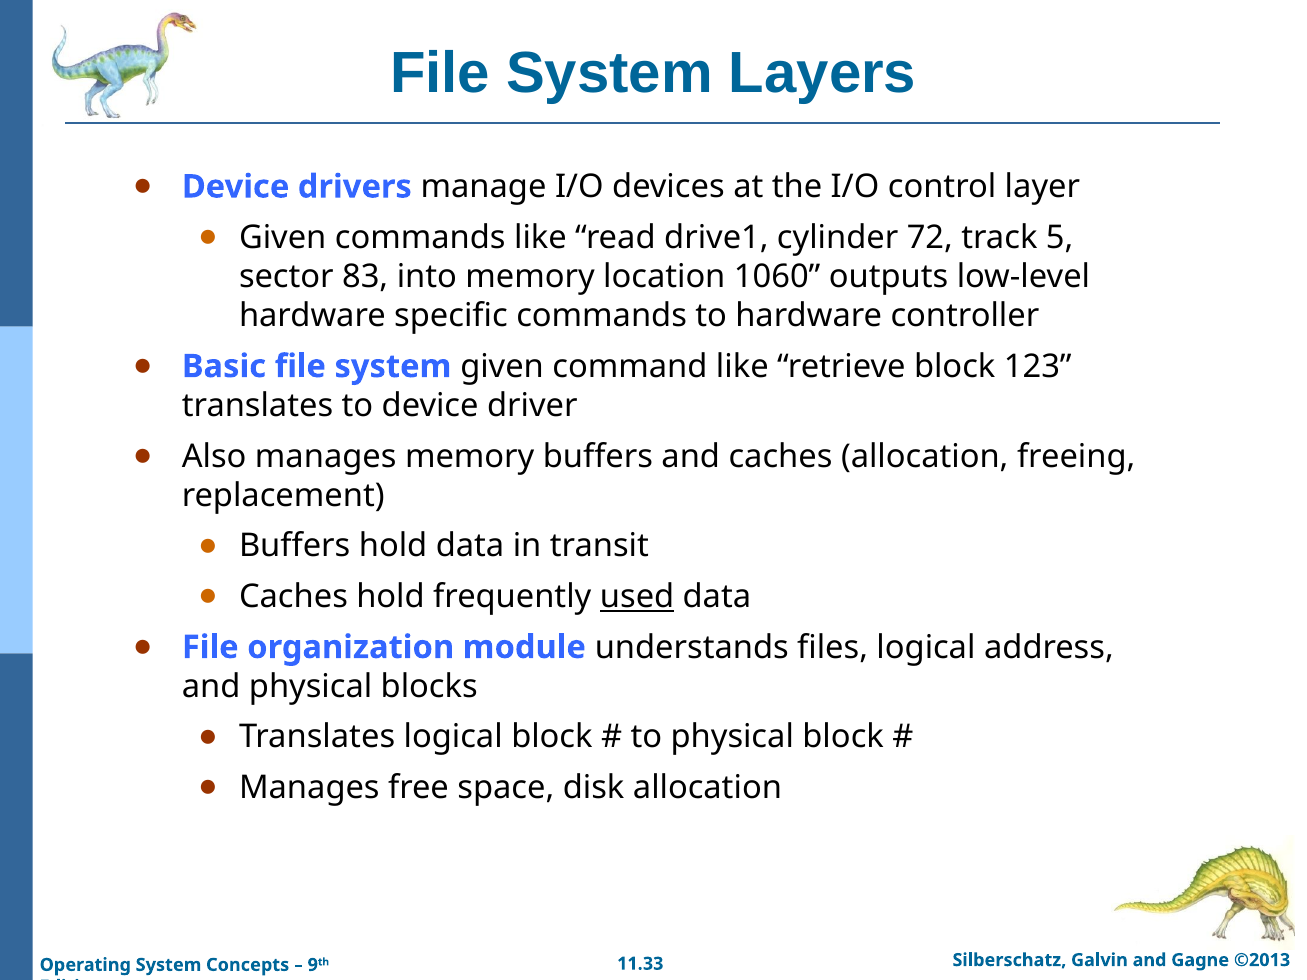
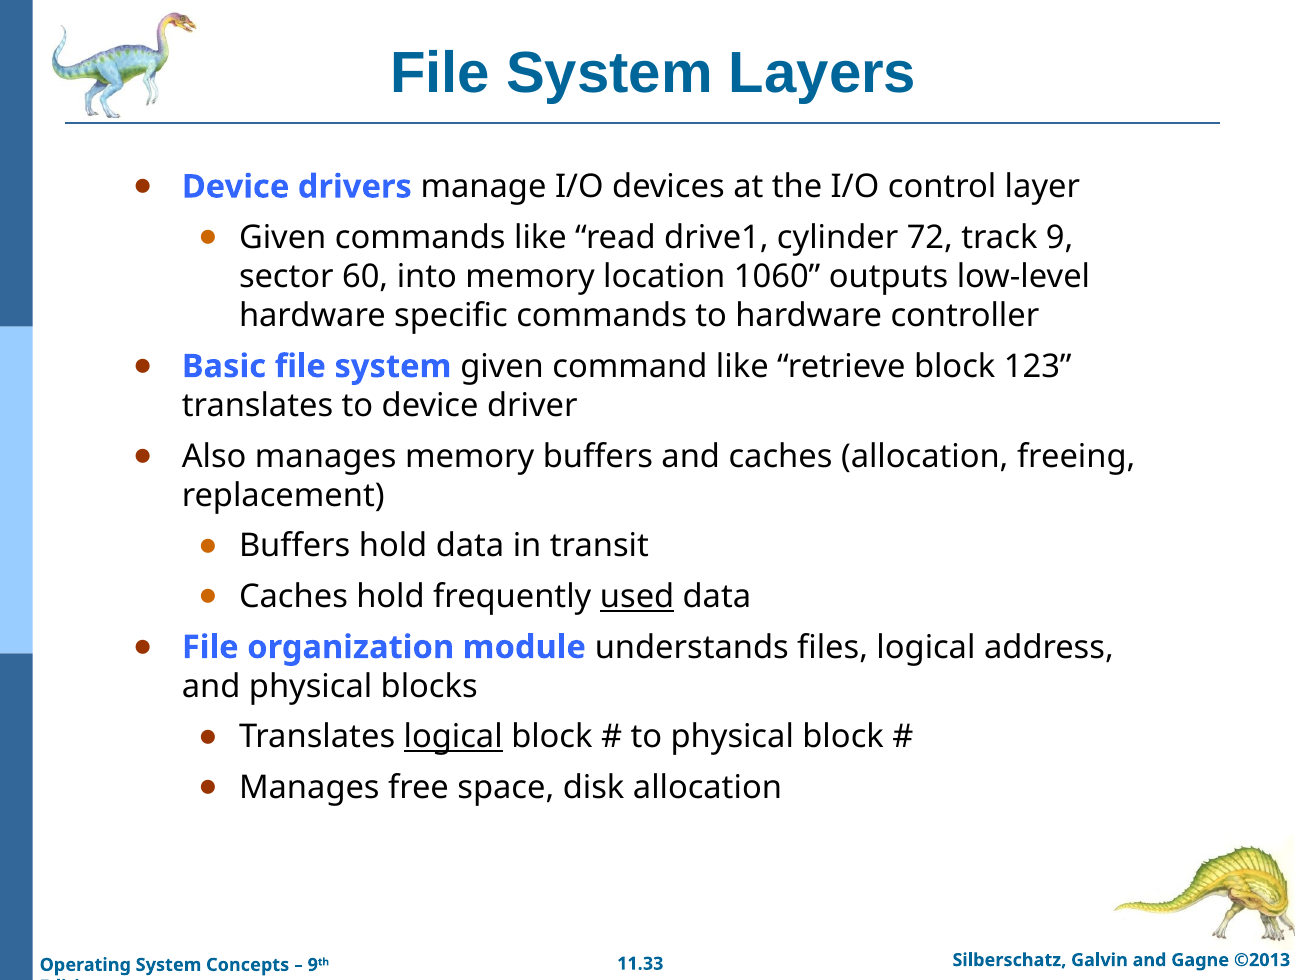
5: 5 -> 9
83: 83 -> 60
logical at (453, 737) underline: none -> present
